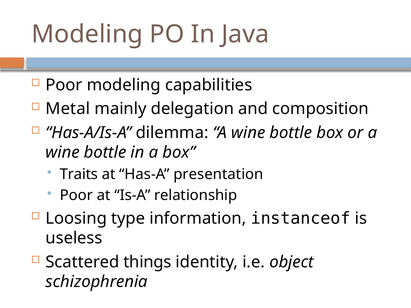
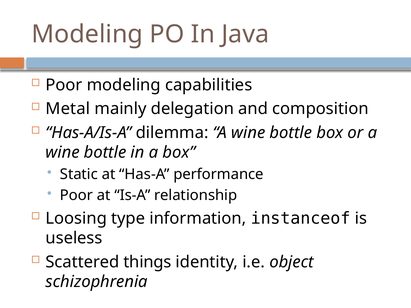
Traits: Traits -> Static
presentation: presentation -> performance
